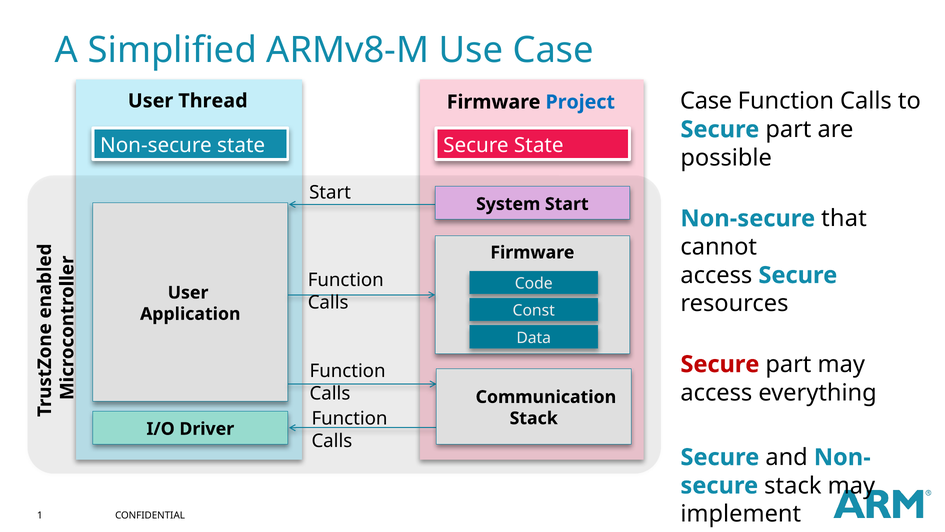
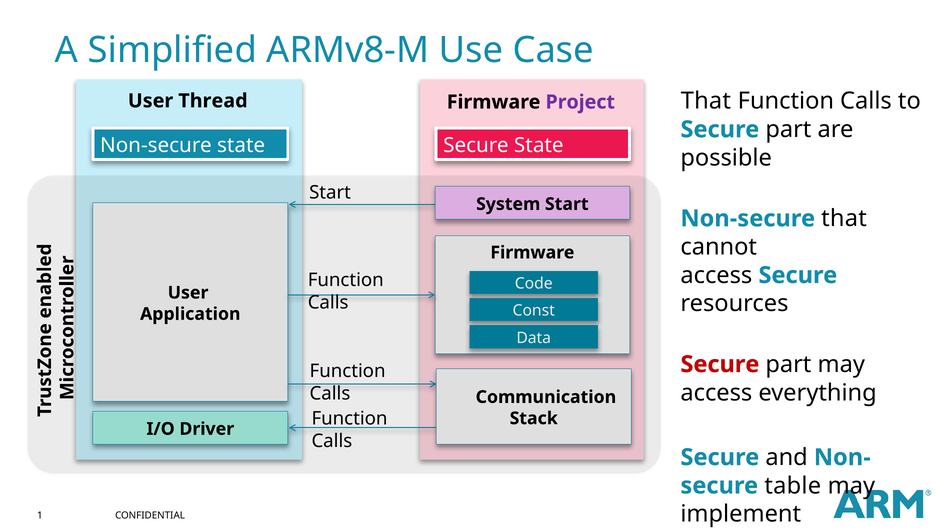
Case at (706, 101): Case -> That
Project colour: blue -> purple
secure stack: stack -> table
